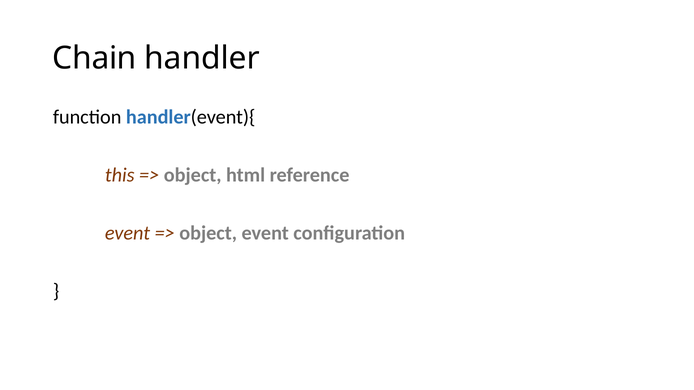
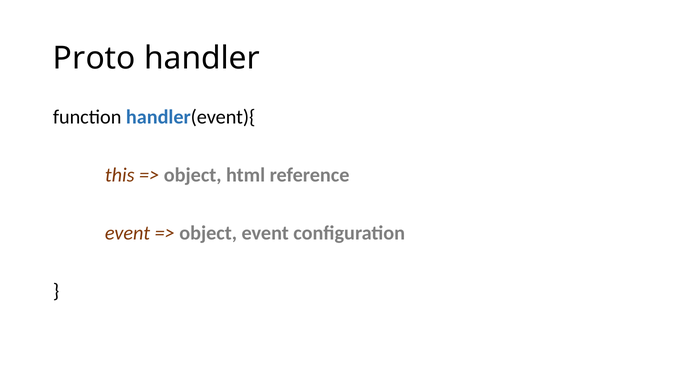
Chain: Chain -> Proto
